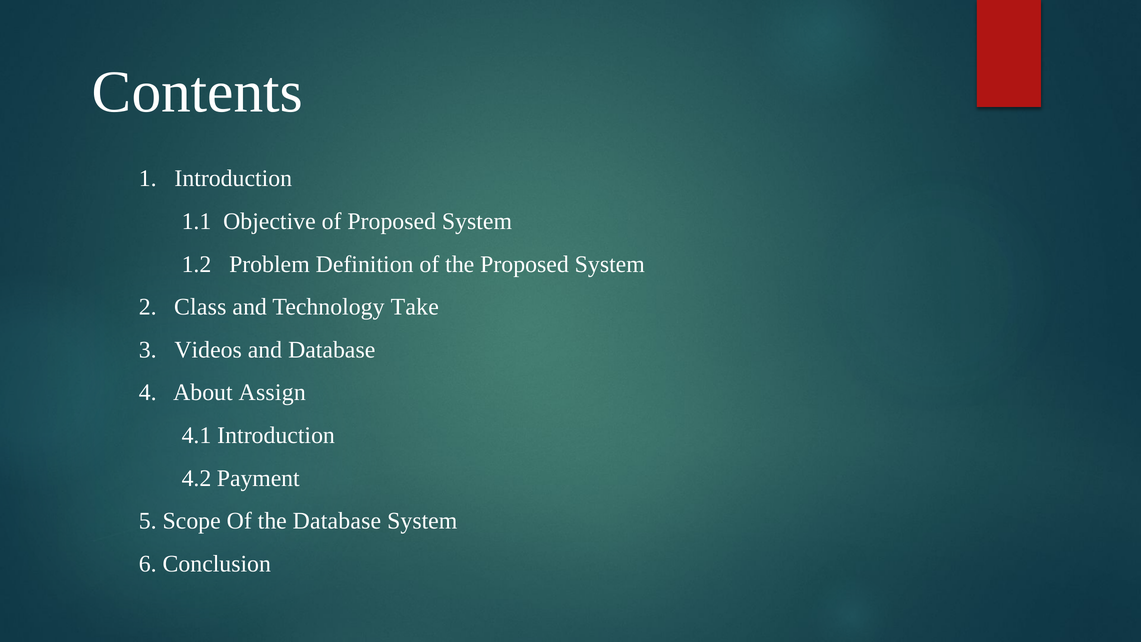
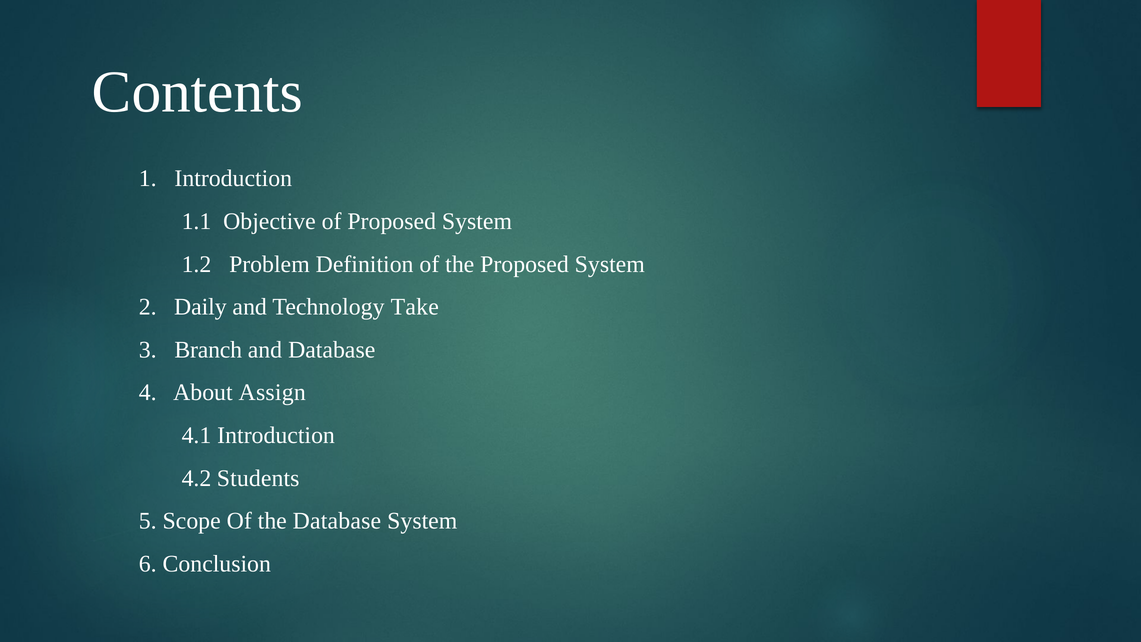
Class: Class -> Daily
Videos: Videos -> Branch
Payment: Payment -> Students
